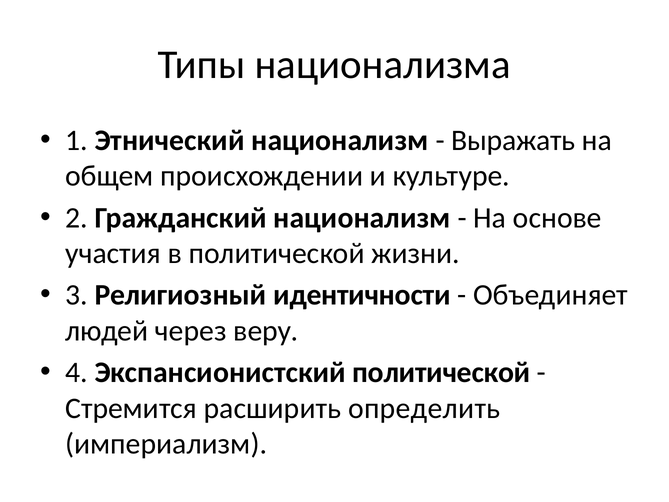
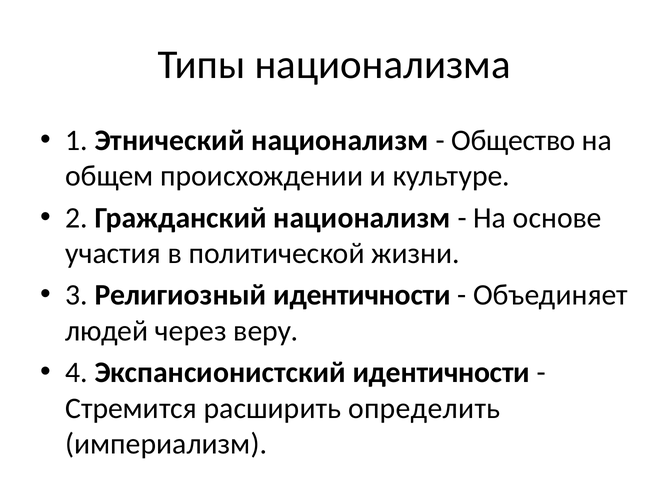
Выражать: Выражать -> Общество
Экспансионистский политической: политической -> идентичности
